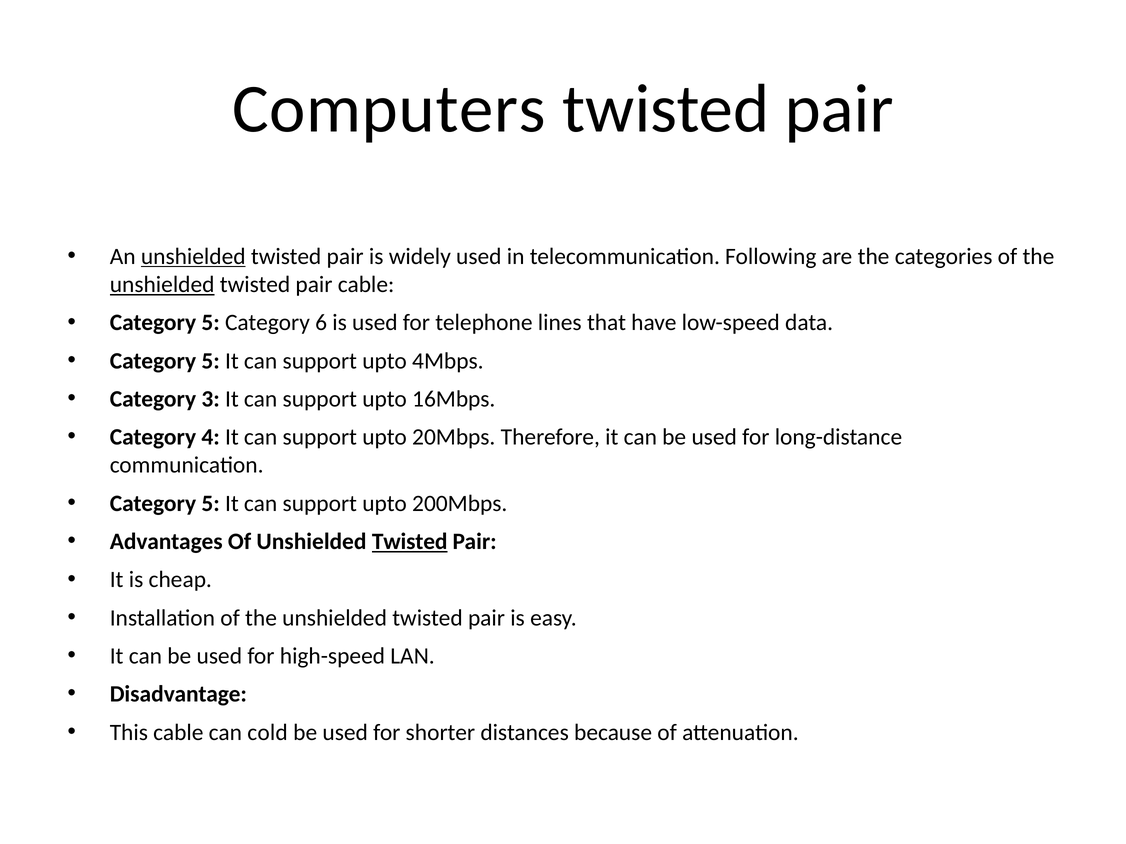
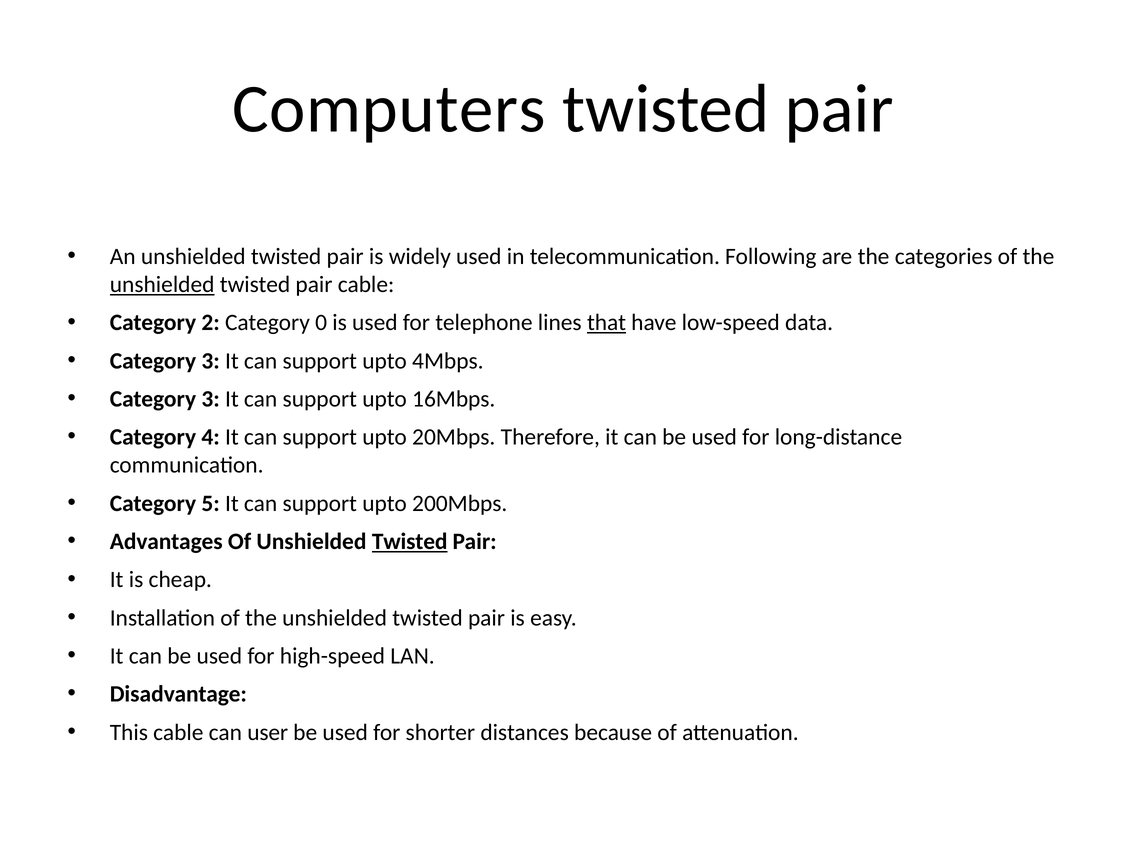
unshielded at (193, 257) underline: present -> none
5 at (211, 323): 5 -> 2
6: 6 -> 0
that underline: none -> present
5 at (211, 361): 5 -> 3
cold: cold -> user
